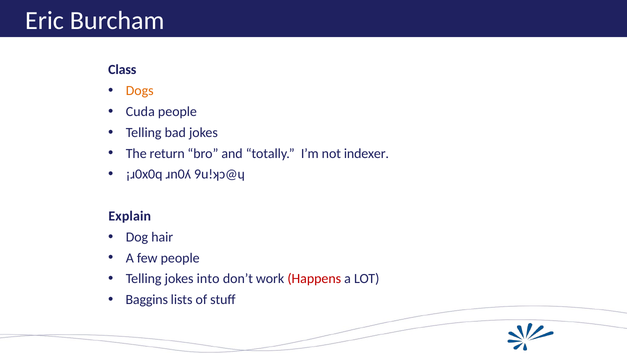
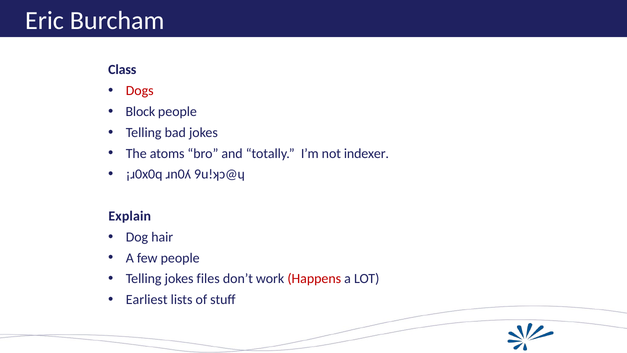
Dogs colour: orange -> red
Cuda: Cuda -> Block
return: return -> atoms
into: into -> files
Baggins: Baggins -> Earliest
